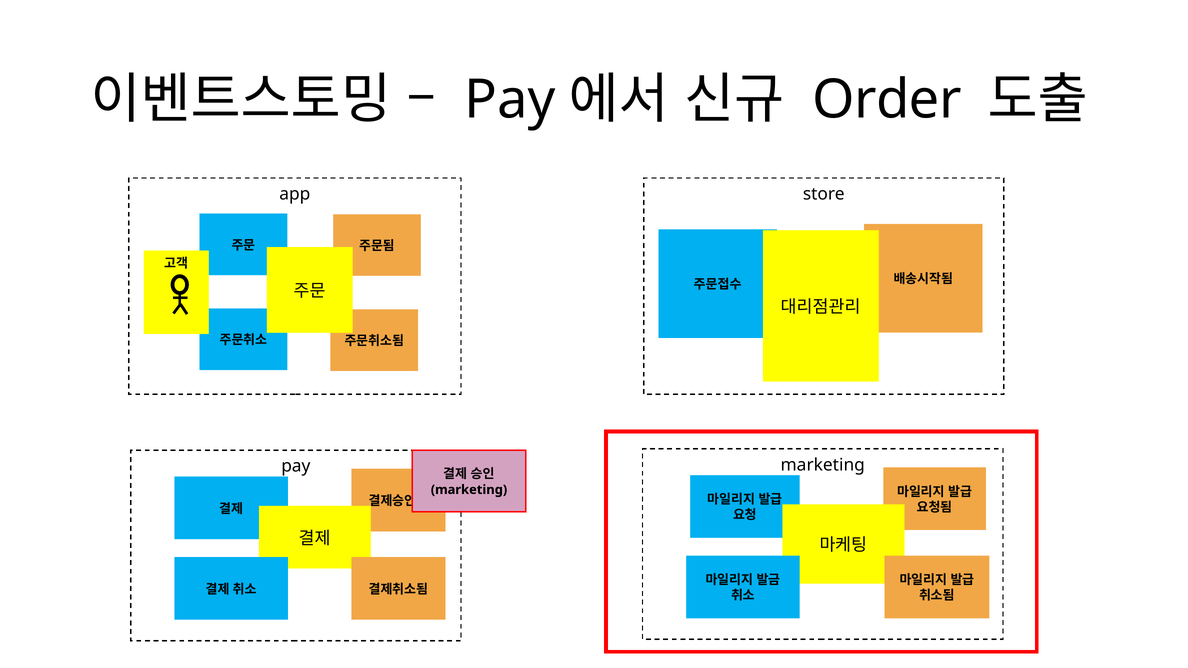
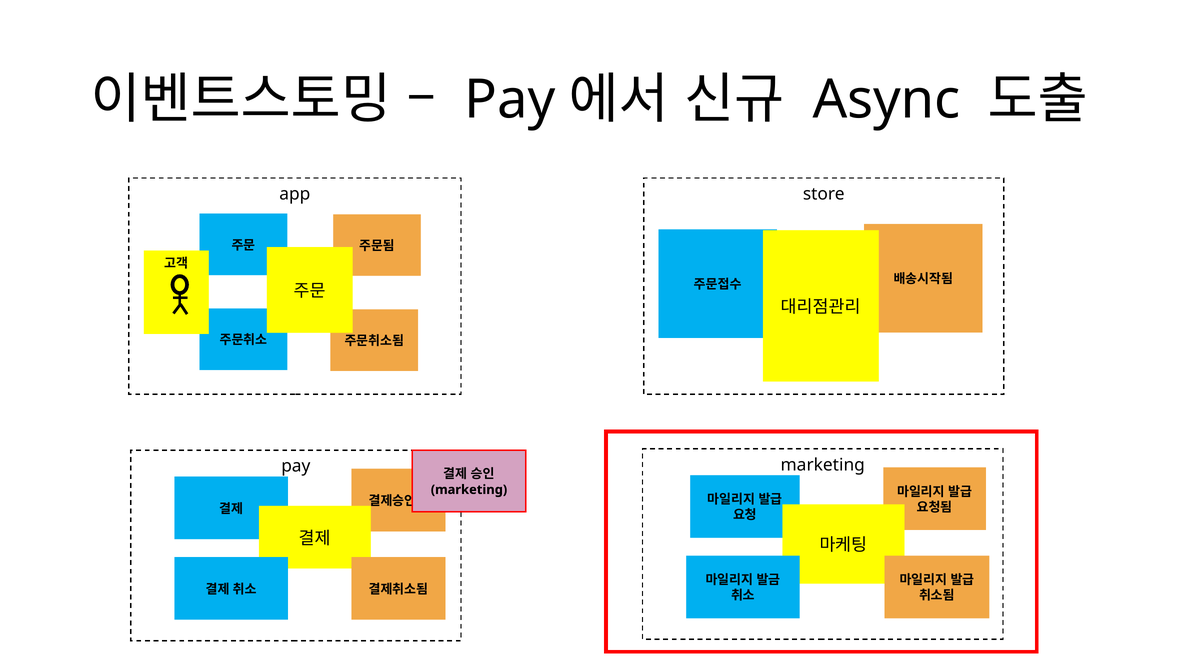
Order: Order -> Async
